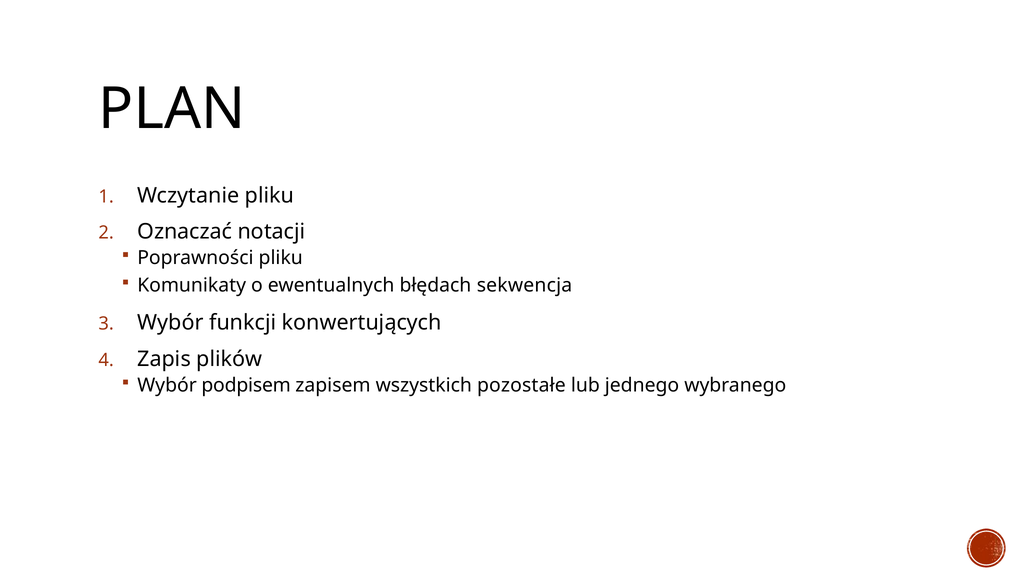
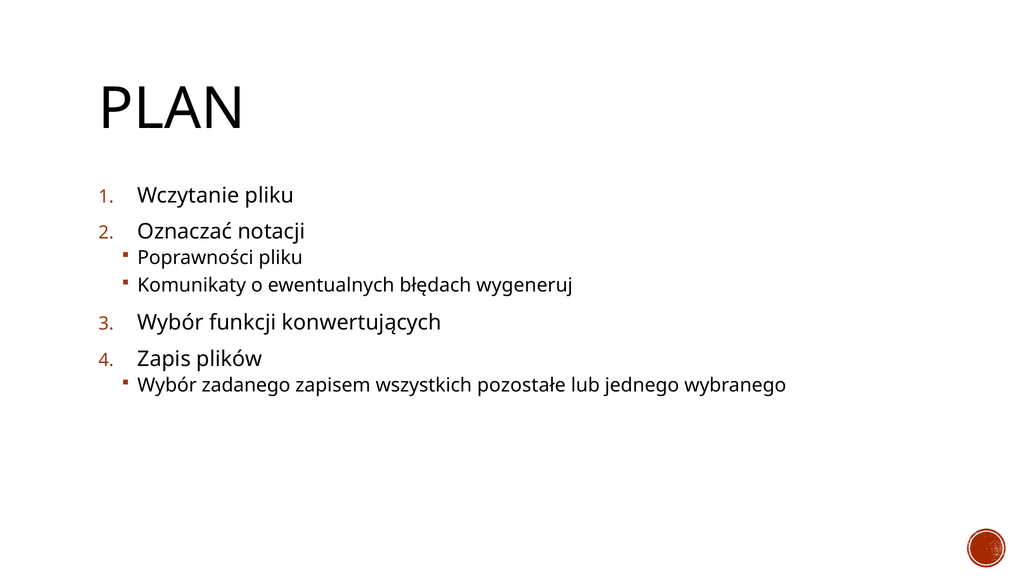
sekwencja: sekwencja -> wygeneruj
podpisem: podpisem -> zadanego
